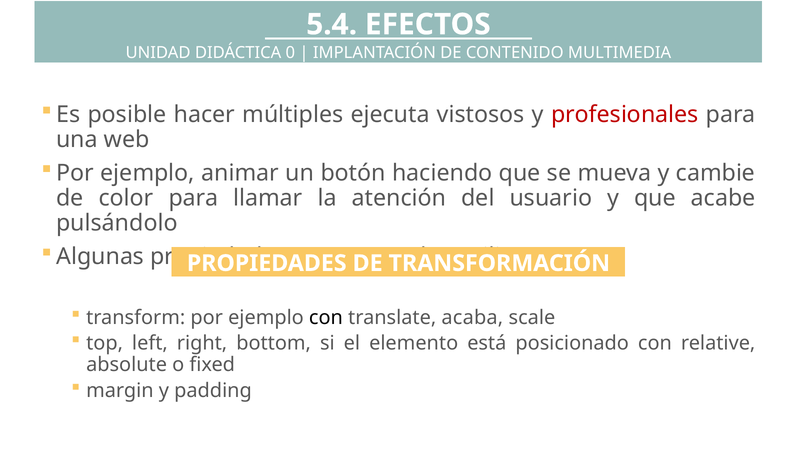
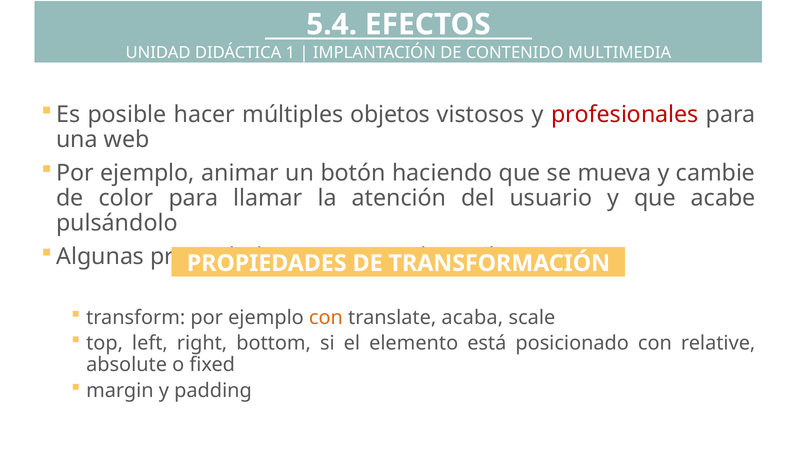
0: 0 -> 1
ejecuta: ejecuta -> objetos
con at (326, 317) colour: black -> orange
